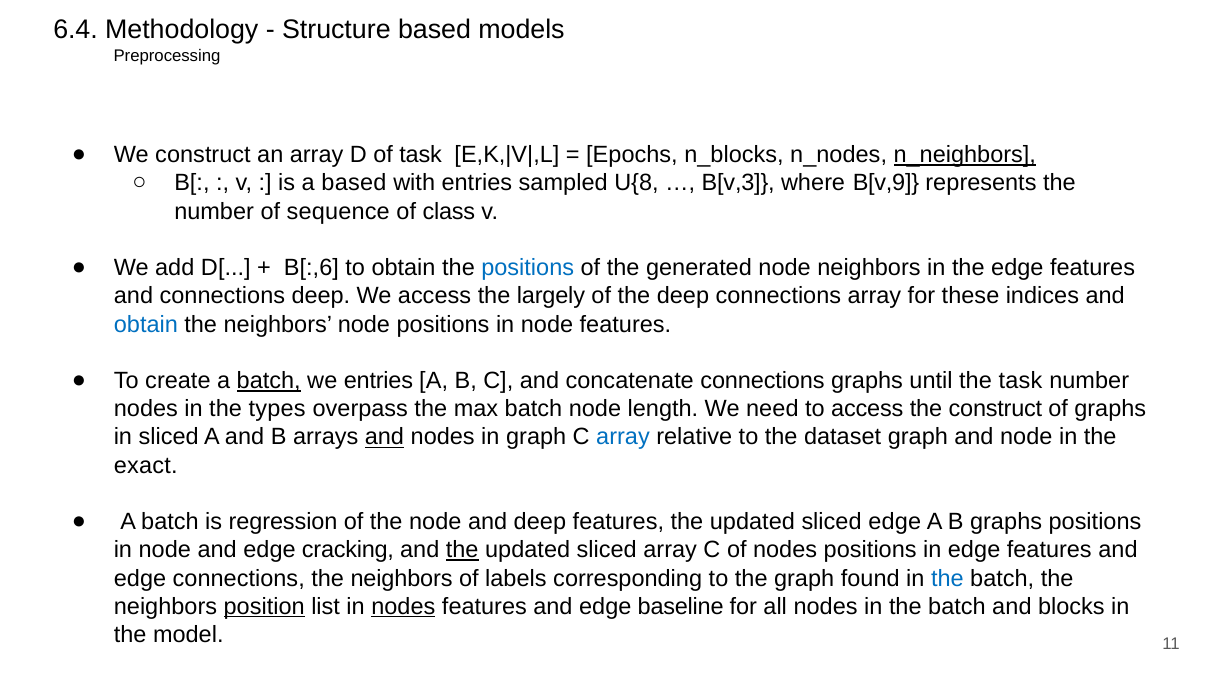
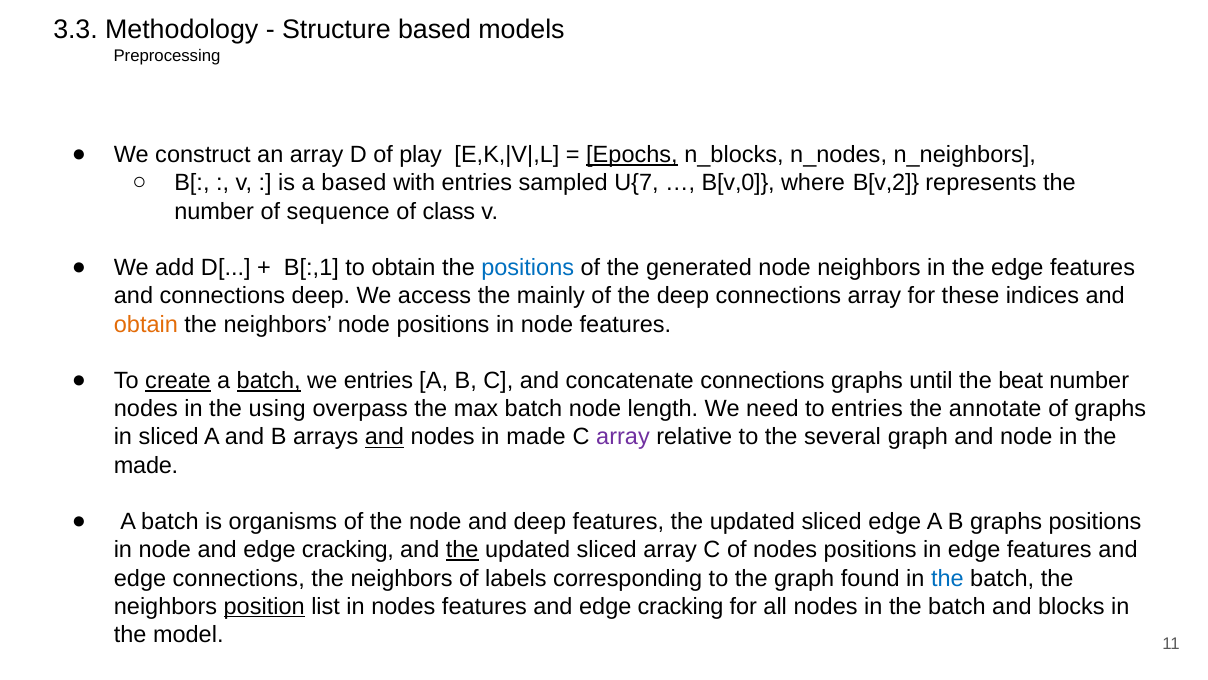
6.4: 6.4 -> 3.3
of task: task -> play
Epochs underline: none -> present
n_neighbors underline: present -> none
U{8: U{8 -> U{7
B[v,3: B[v,3 -> B[v,0
B[v,9: B[v,9 -> B[v,2
B[:,6: B[:,6 -> B[:,1
largely: largely -> mainly
obtain at (146, 324) colour: blue -> orange
create underline: none -> present
the task: task -> beat
types: types -> using
to access: access -> entries
the construct: construct -> annotate
in graph: graph -> made
array at (623, 437) colour: blue -> purple
dataset: dataset -> several
exact at (146, 465): exact -> made
regression: regression -> organisms
nodes at (403, 606) underline: present -> none
features and edge baseline: baseline -> cracking
